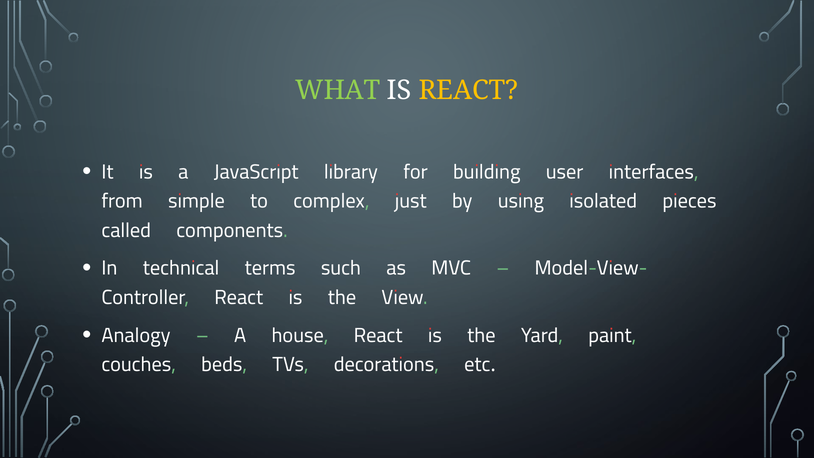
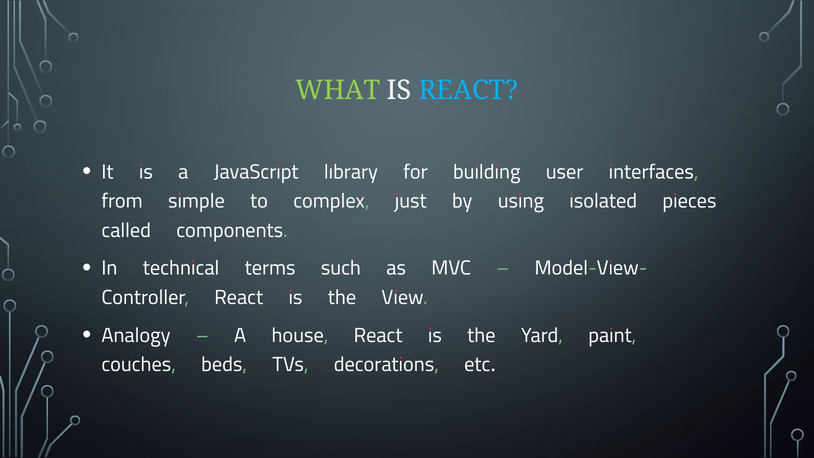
REACT at (468, 90) colour: yellow -> light blue
